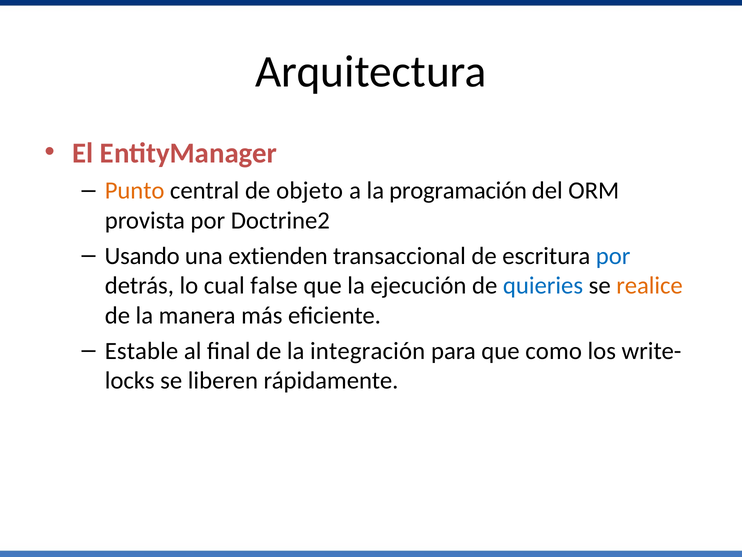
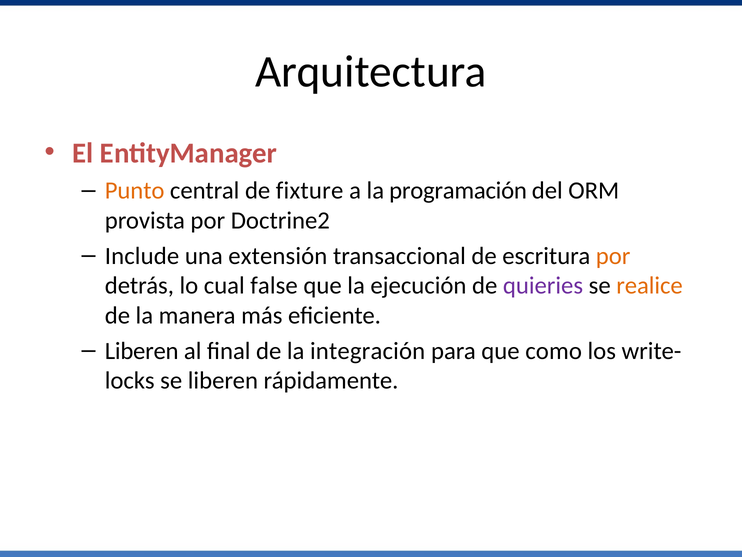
objeto: objeto -> fixture
Usando: Usando -> Include
extienden: extienden -> extensión
por at (613, 256) colour: blue -> orange
quieries colour: blue -> purple
Estable at (142, 351): Estable -> Liberen
